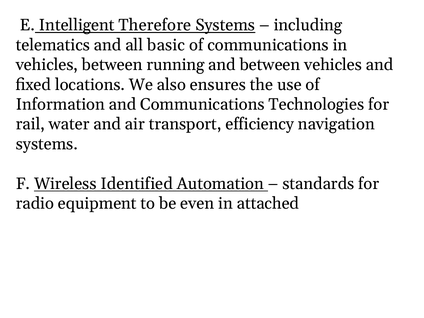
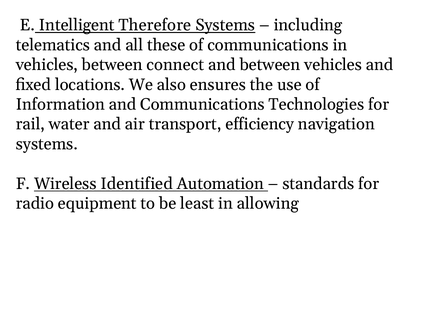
basic: basic -> these
running: running -> connect
even: even -> least
attached: attached -> allowing
